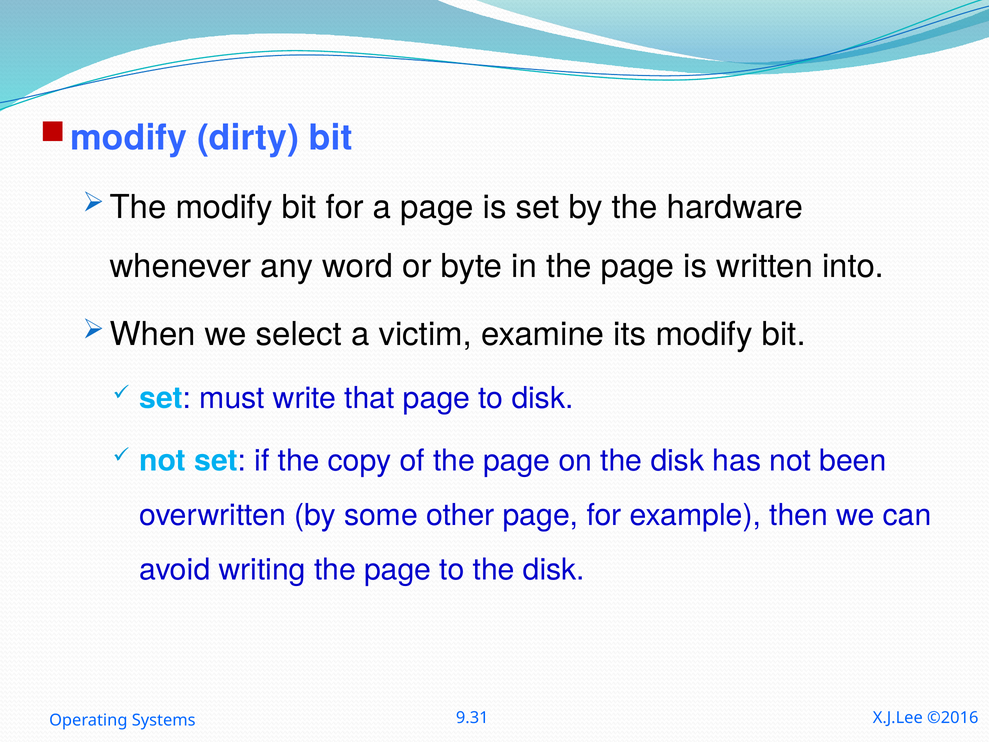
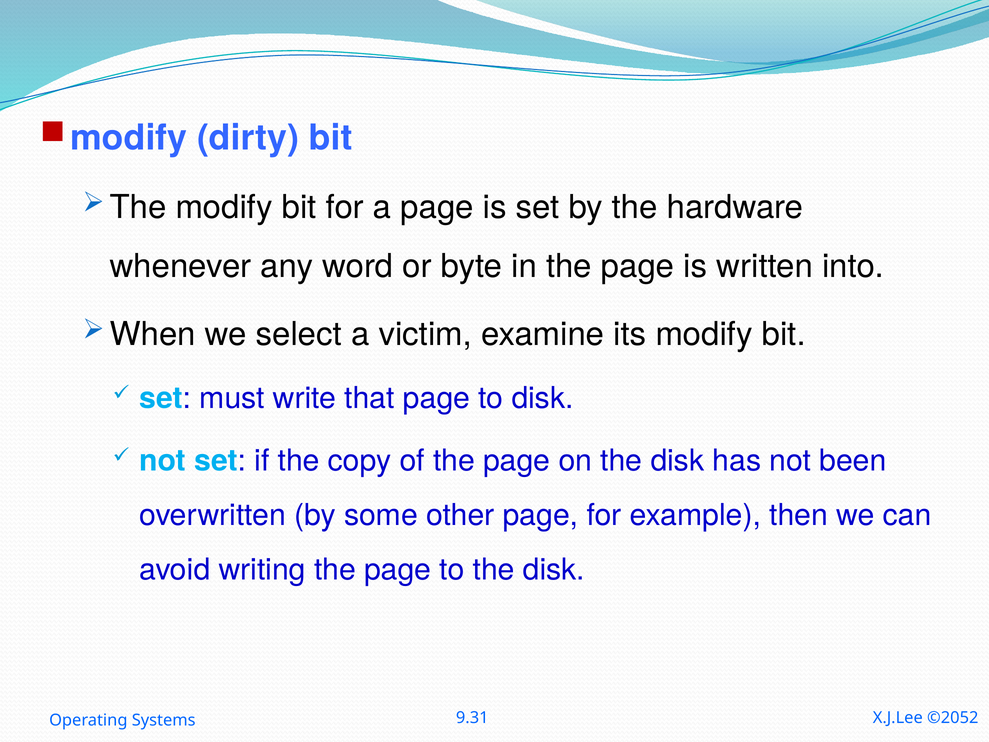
©2016: ©2016 -> ©2052
